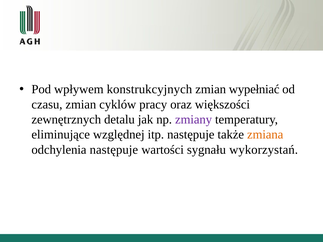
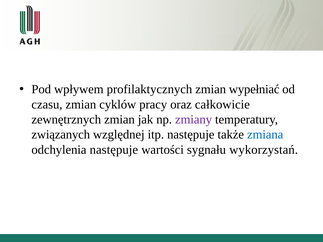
konstrukcyjnych: konstrukcyjnych -> profilaktycznych
większości: większości -> całkowicie
zewnętrznych detalu: detalu -> zmian
eliminujące: eliminujące -> związanych
zmiana colour: orange -> blue
